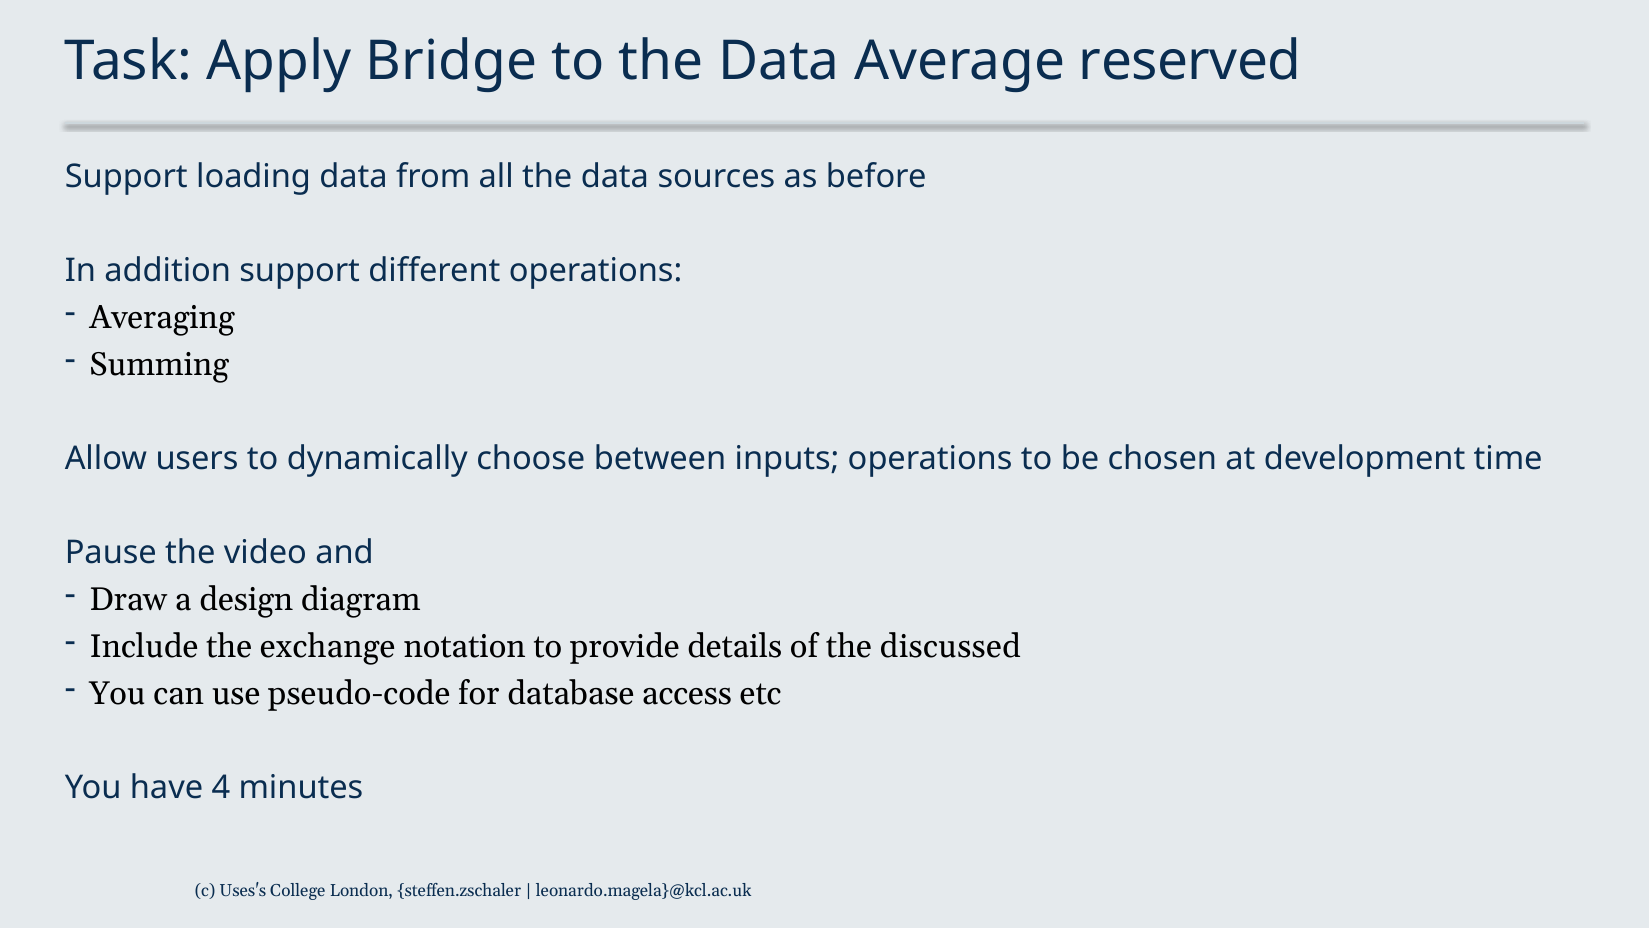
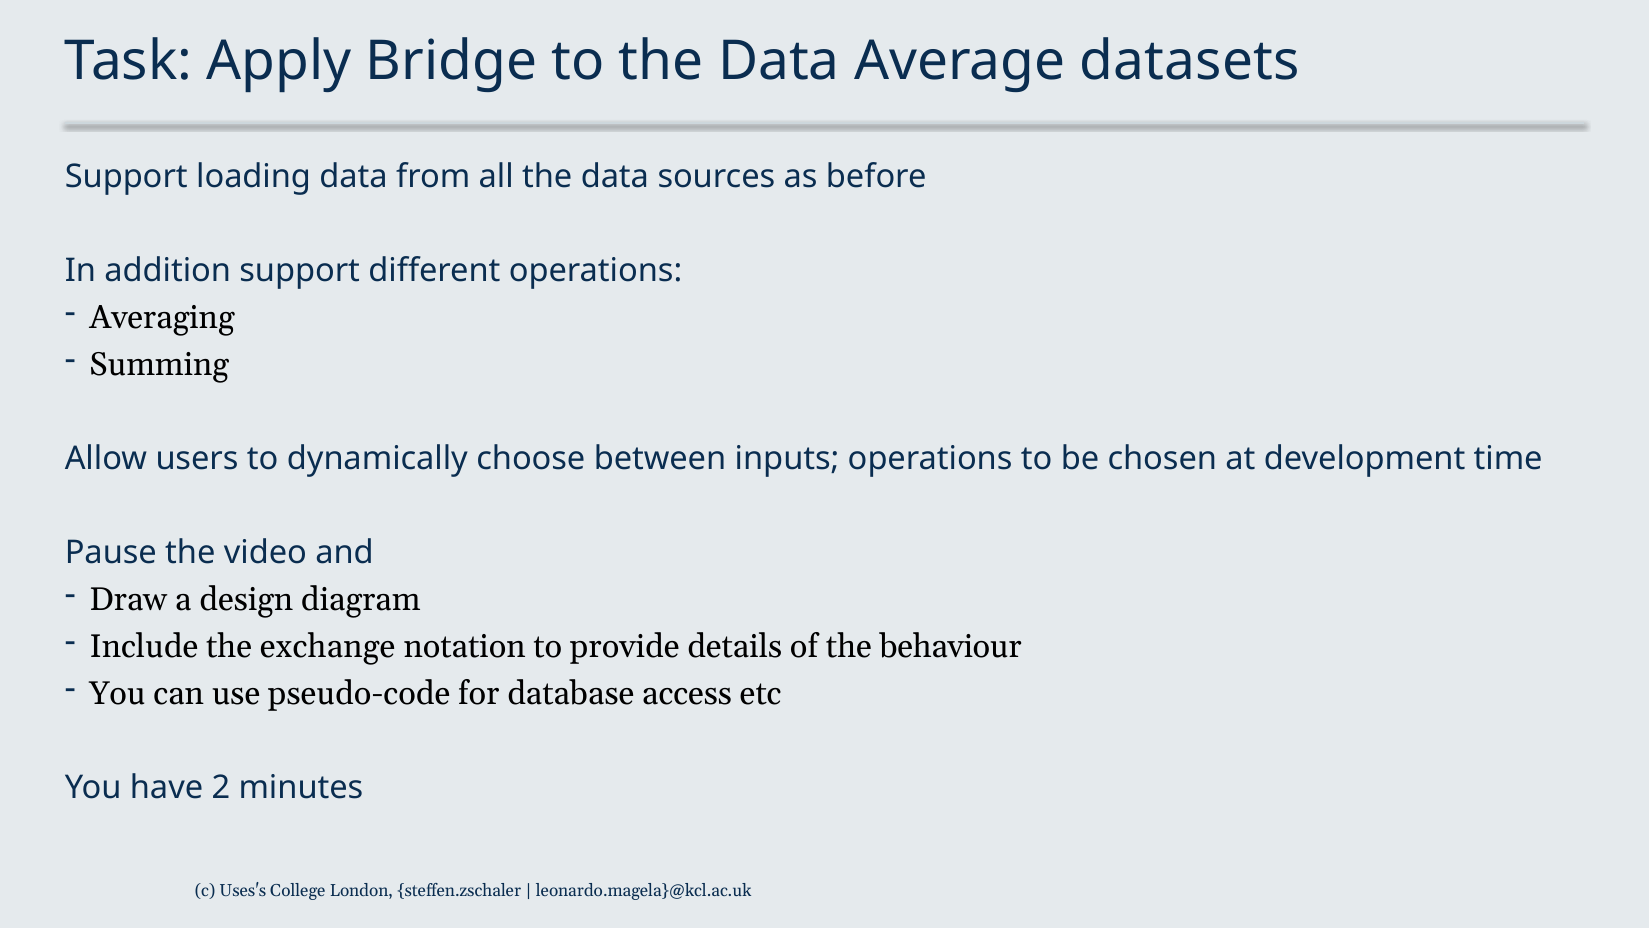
reserved: reserved -> datasets
discussed: discussed -> behaviour
4: 4 -> 2
